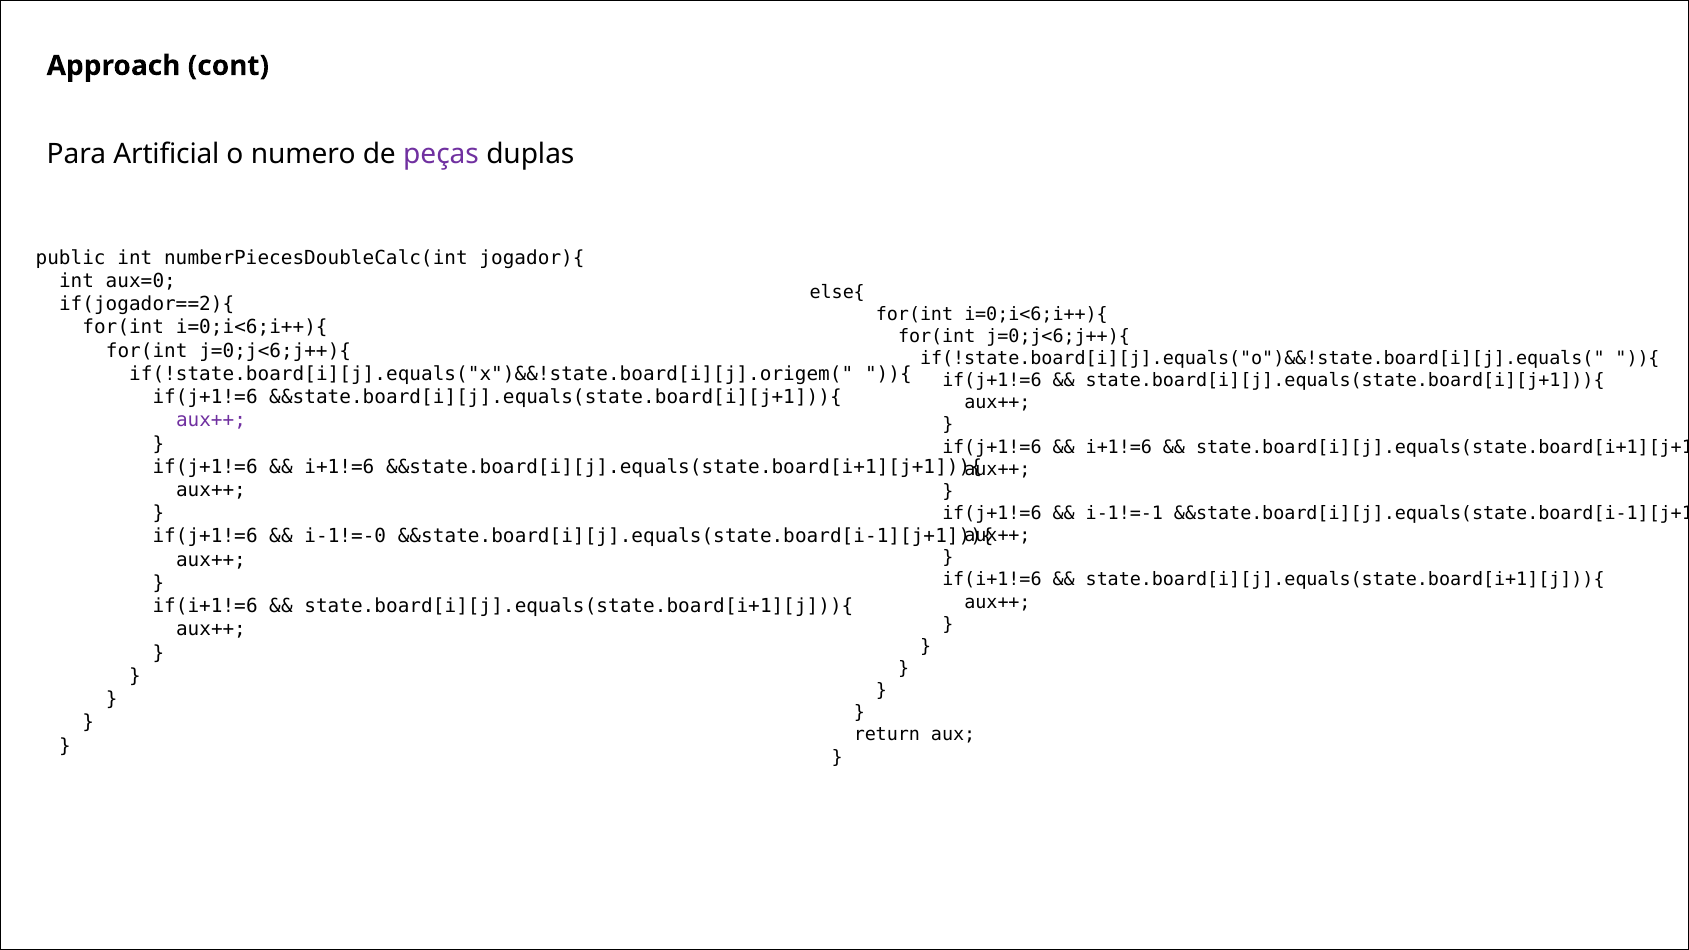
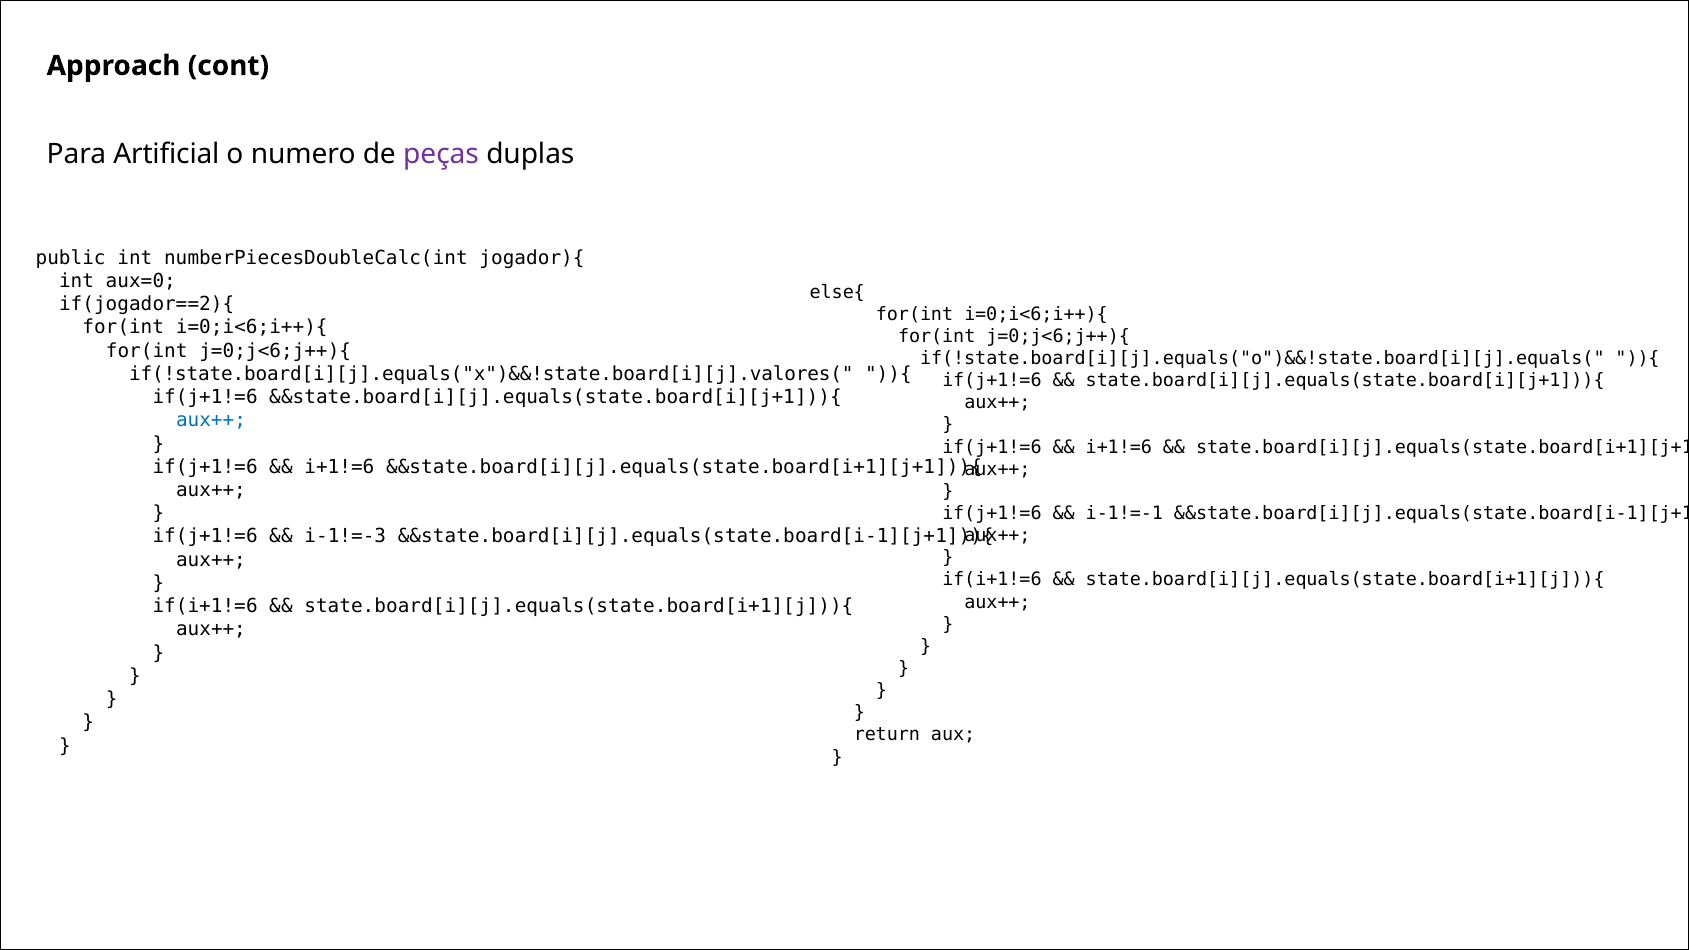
if(!state.board[i][j].equals("x")&&!state.board[i][j].origem(: if(!state.board[i][j].equals("x")&&!state.board[i][j].origem( -> if(!state.board[i][j].equals("x")&&!state.board[i][j].valores(
aux++ at (211, 420) colour: purple -> blue
i-1!=-0: i-1!=-0 -> i-1!=-3
